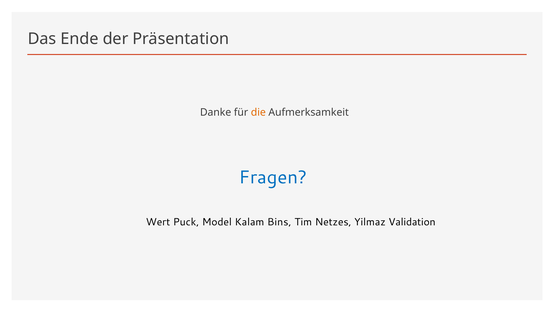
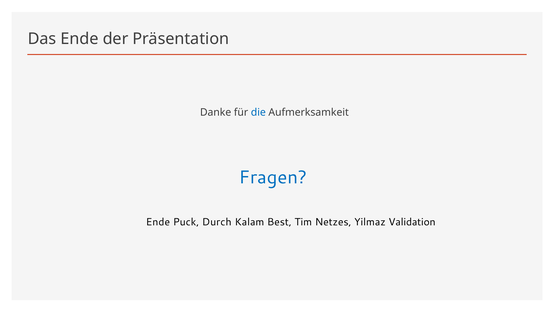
die colour: orange -> blue
Wert at (158, 222): Wert -> Ende
Model: Model -> Durch
Bins: Bins -> Best
